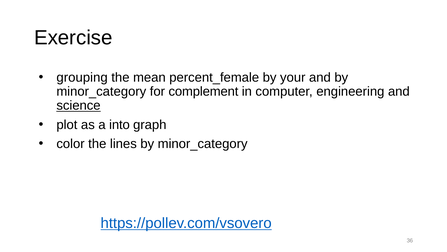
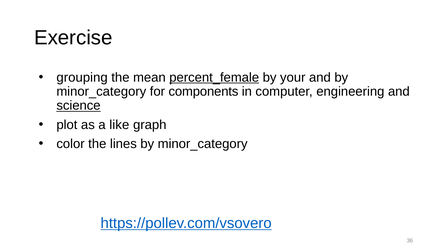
percent_female underline: none -> present
complement: complement -> components
into: into -> like
